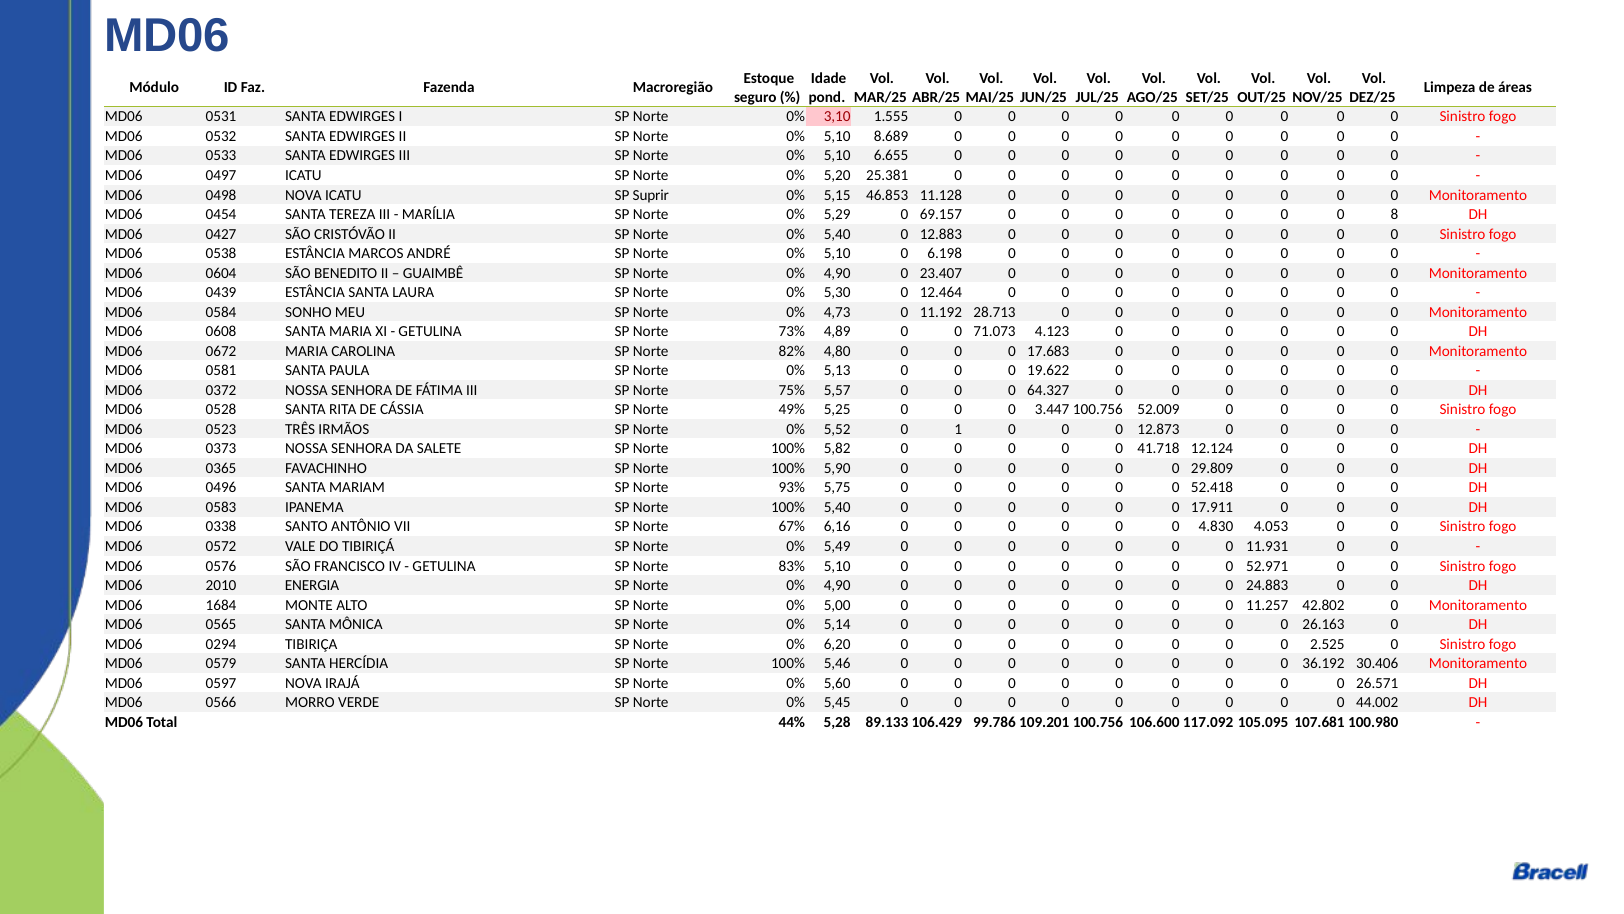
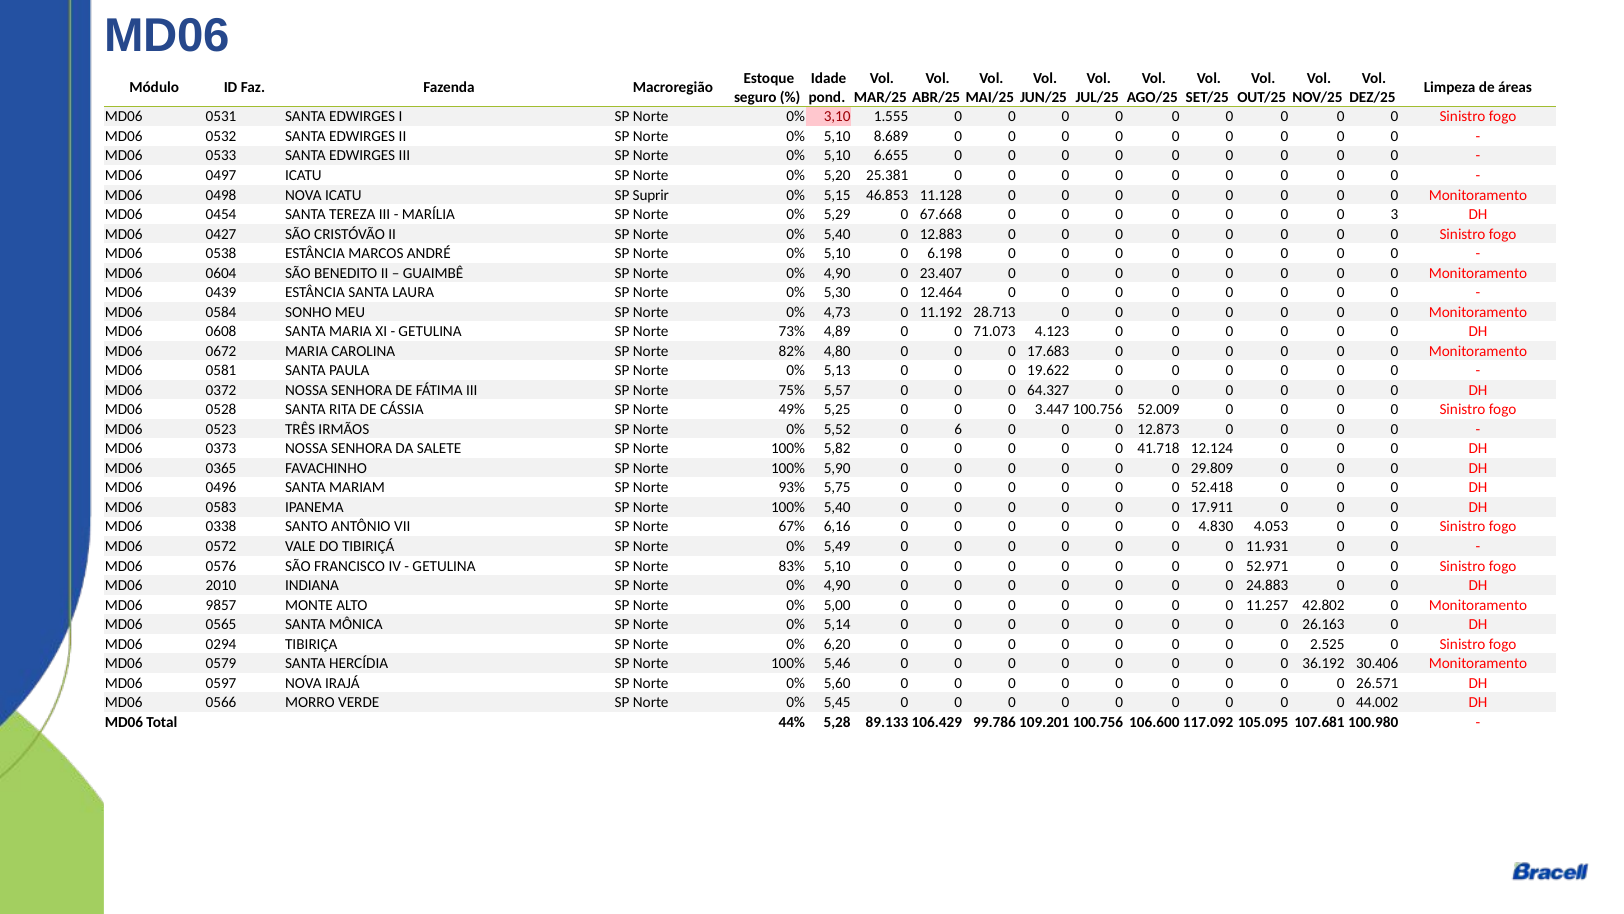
69.157: 69.157 -> 67.668
8: 8 -> 3
1: 1 -> 6
ENERGIA: ENERGIA -> INDIANA
1684: 1684 -> 9857
